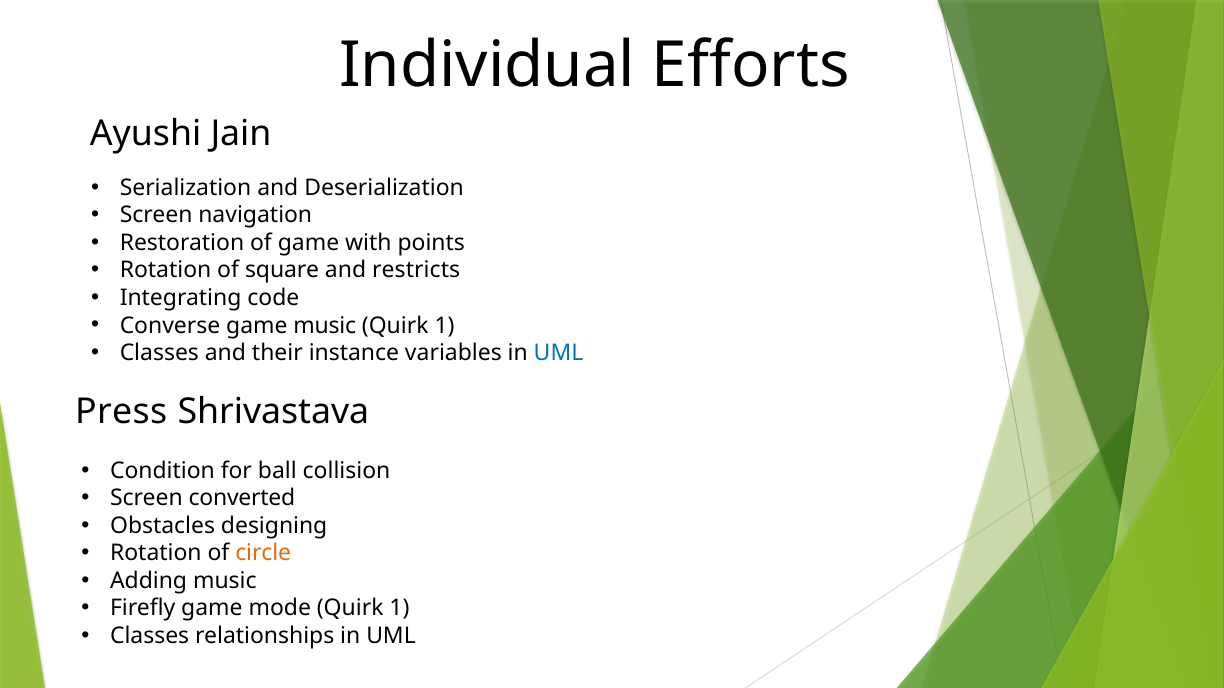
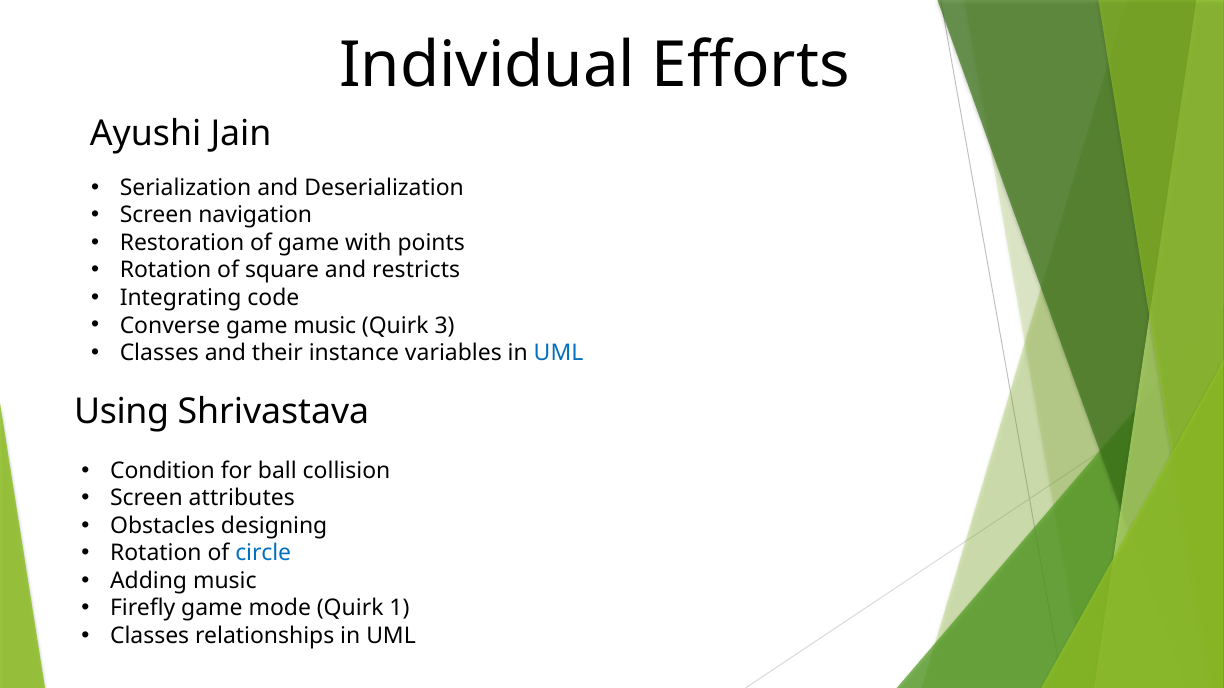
1 at (444, 326): 1 -> 3
Press: Press -> Using
converted: converted -> attributes
circle colour: orange -> blue
